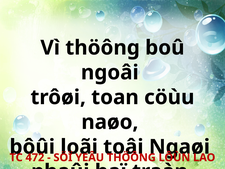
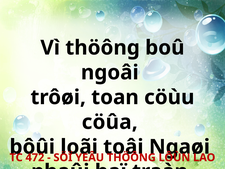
naøo: naøo -> cöûa
